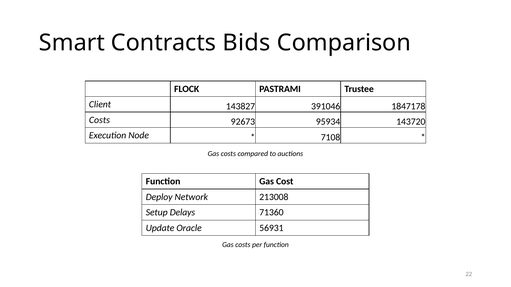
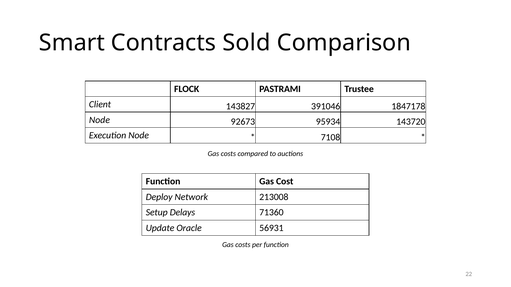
Bids: Bids -> Sold
Costs at (99, 120): Costs -> Node
